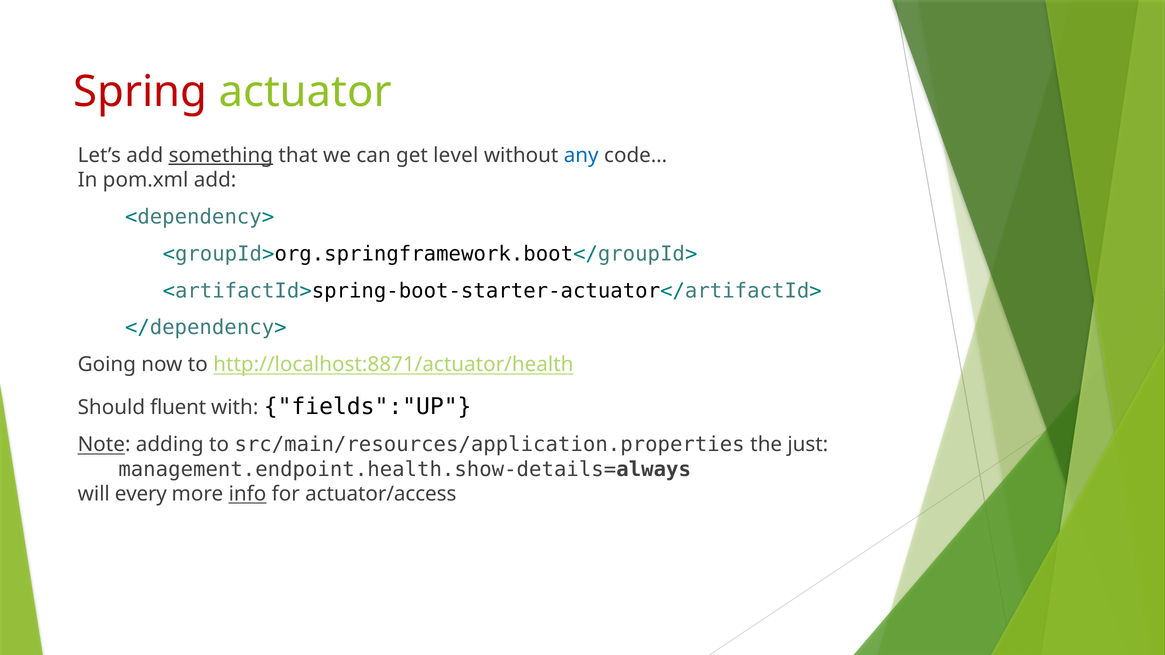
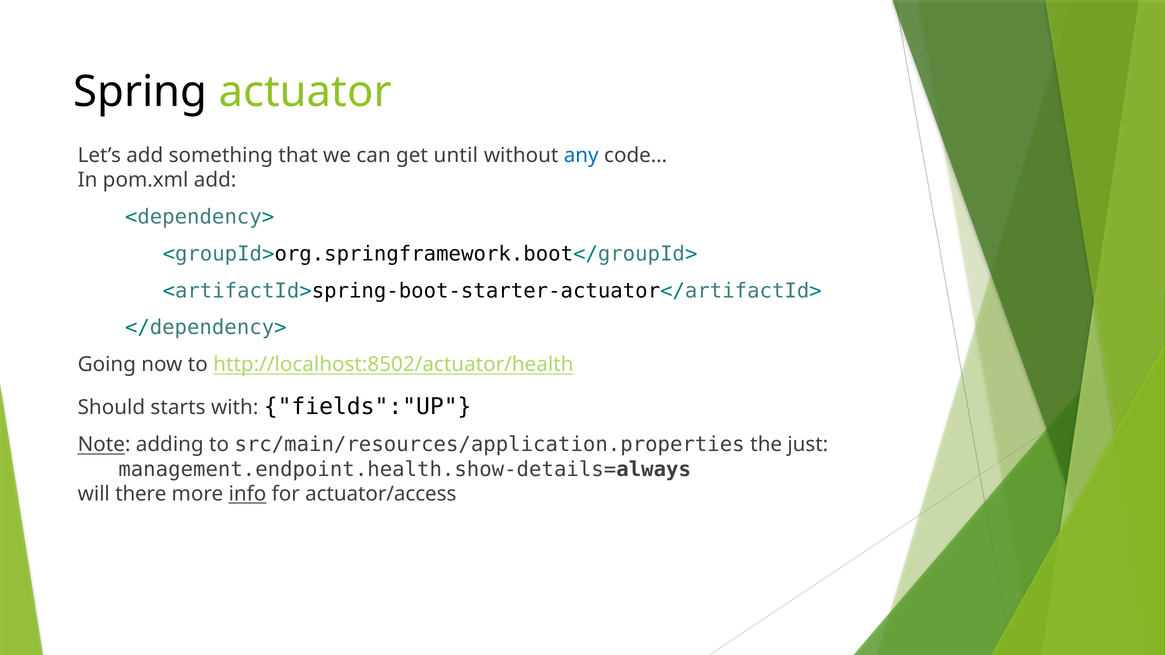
Spring colour: red -> black
something underline: present -> none
level: level -> until
http://localhost:8871/actuator/health: http://localhost:8871/actuator/health -> http://localhost:8502/actuator/health
fluent: fluent -> starts
every: every -> there
